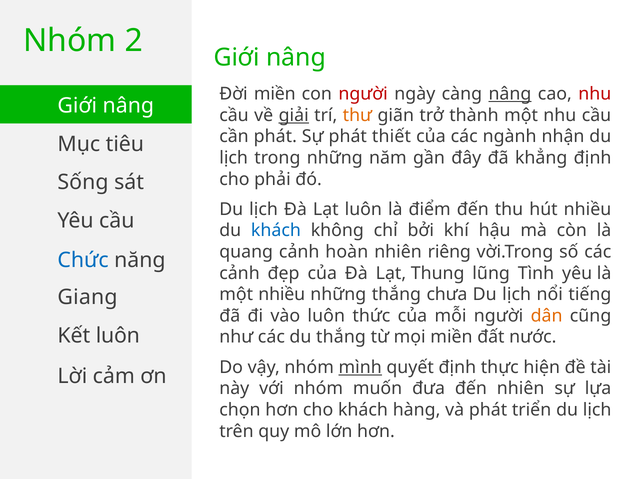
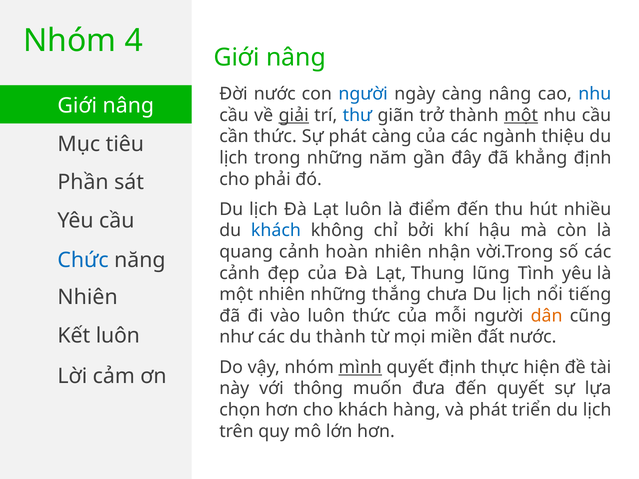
2: 2 -> 4
Đời miền: miền -> nước
người at (363, 94) colour: red -> blue
nâng at (510, 94) underline: present -> none
nhu at (595, 94) colour: red -> blue
thư colour: orange -> blue
một at (521, 115) underline: none -> present
cần phát: phát -> thức
phát thiết: thiết -> càng
nhận: nhận -> thiệu
Sống: Sống -> Phần
riêng: riêng -> nhận
một nhiều: nhiều -> nhiên
Giang at (88, 298): Giang -> Nhiên
du thắng: thắng -> thành
với nhóm: nhóm -> thông
đến nhiên: nhiên -> quyết
